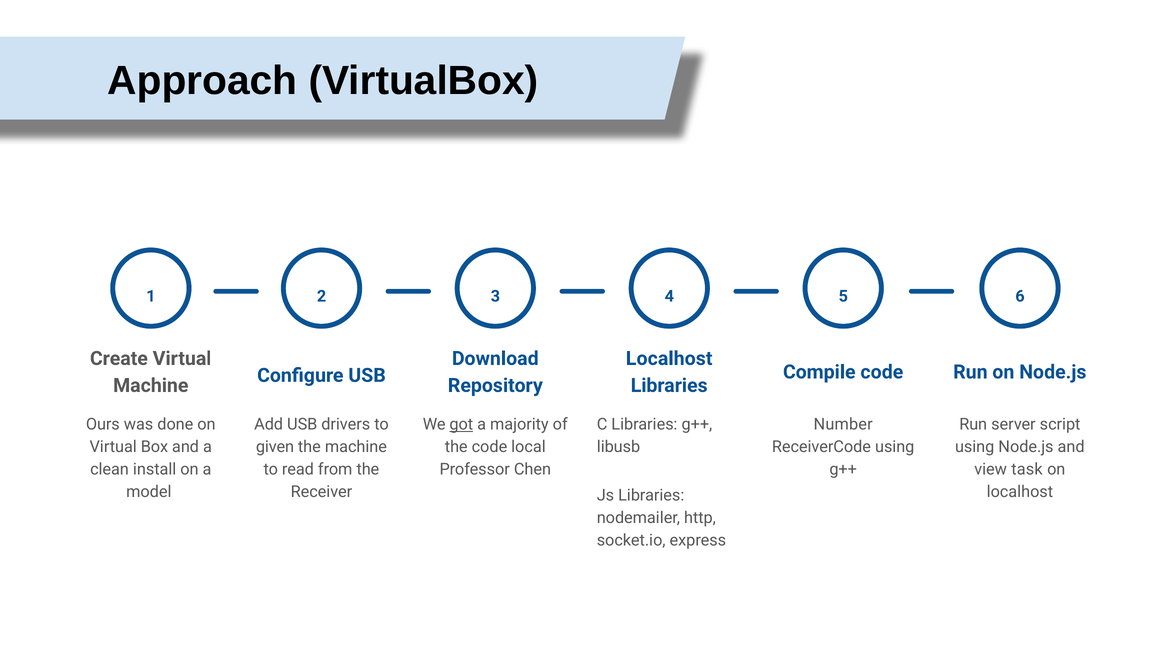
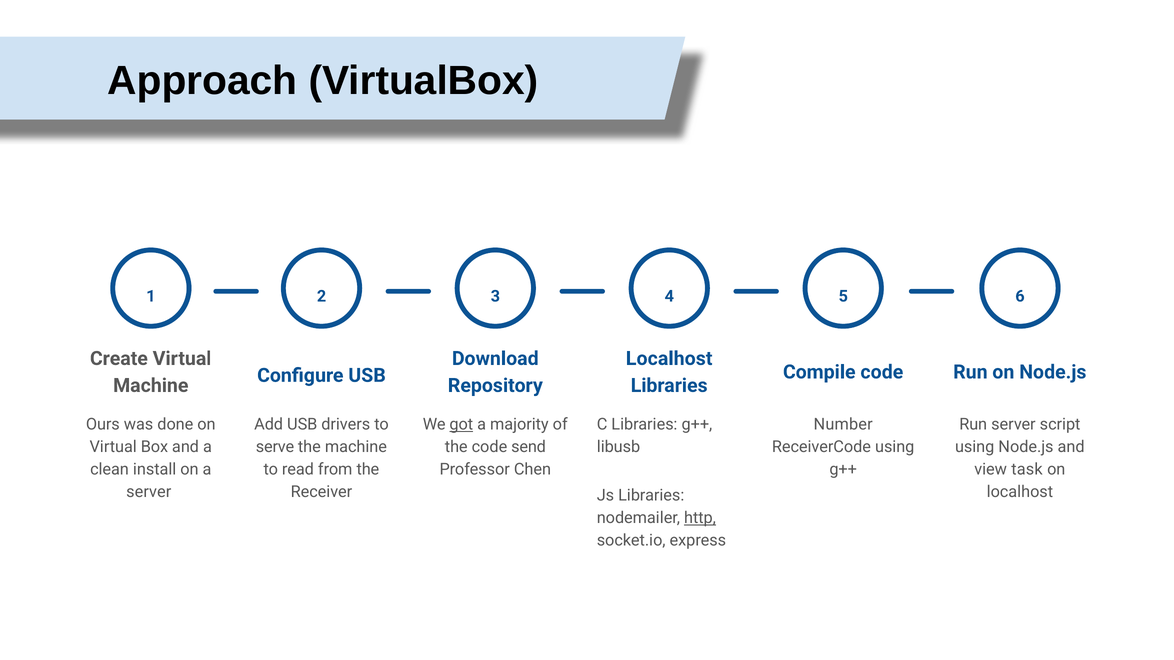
given: given -> serve
local: local -> send
model at (149, 492): model -> server
http underline: none -> present
